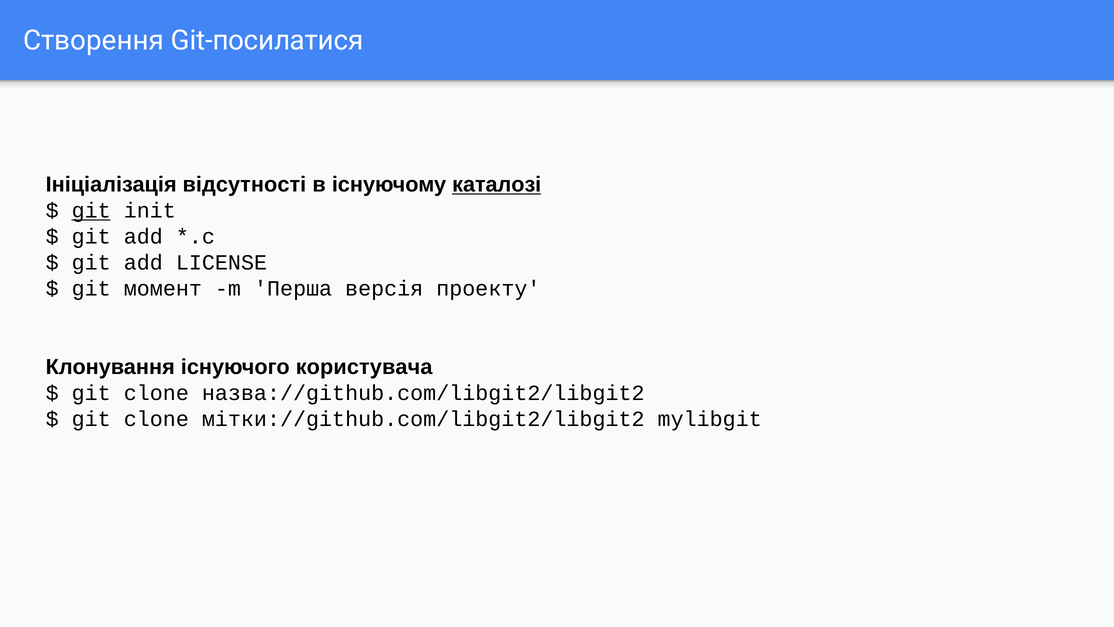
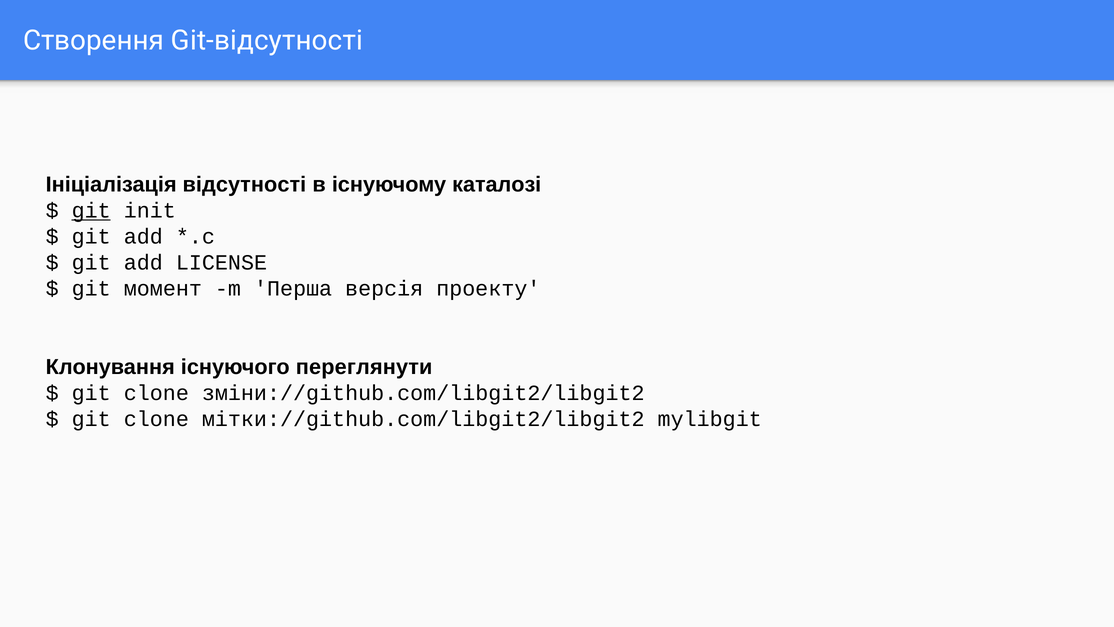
Git-посилатися: Git-посилатися -> Git-відсутності
каталозі underline: present -> none
користувача: користувача -> переглянути
назва://github.com/libgit2/libgit2: назва://github.com/libgit2/libgit2 -> зміни://github.com/libgit2/libgit2
